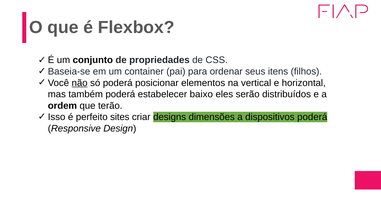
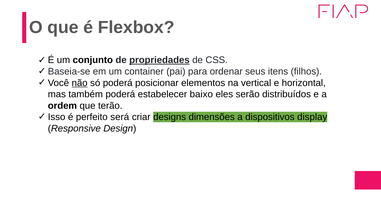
propriedades underline: none -> present
sites: sites -> será
dispositivos poderá: poderá -> display
